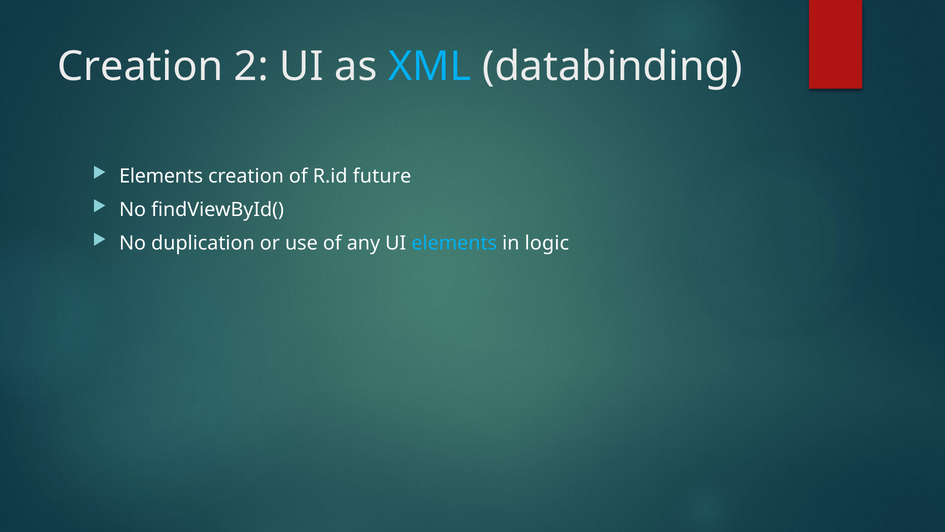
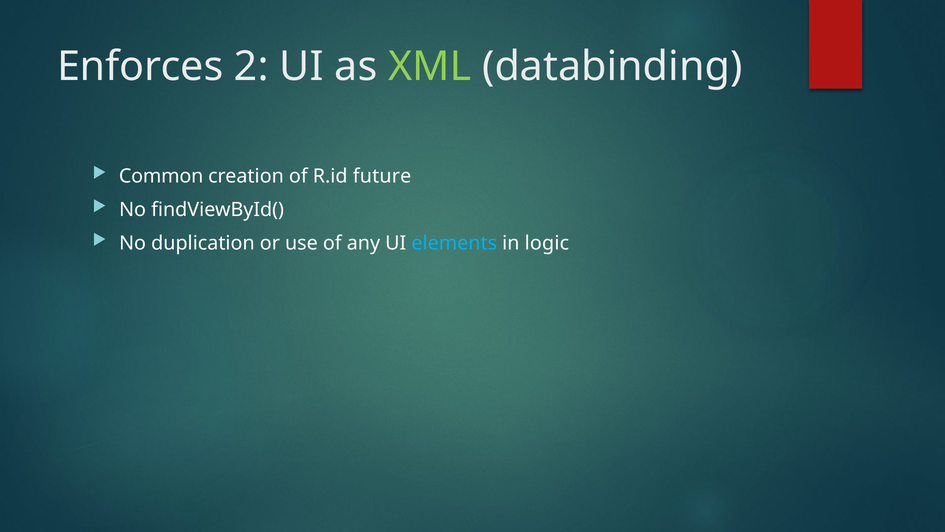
Creation at (140, 66): Creation -> Enforces
XML colour: light blue -> light green
Elements at (161, 176): Elements -> Common
